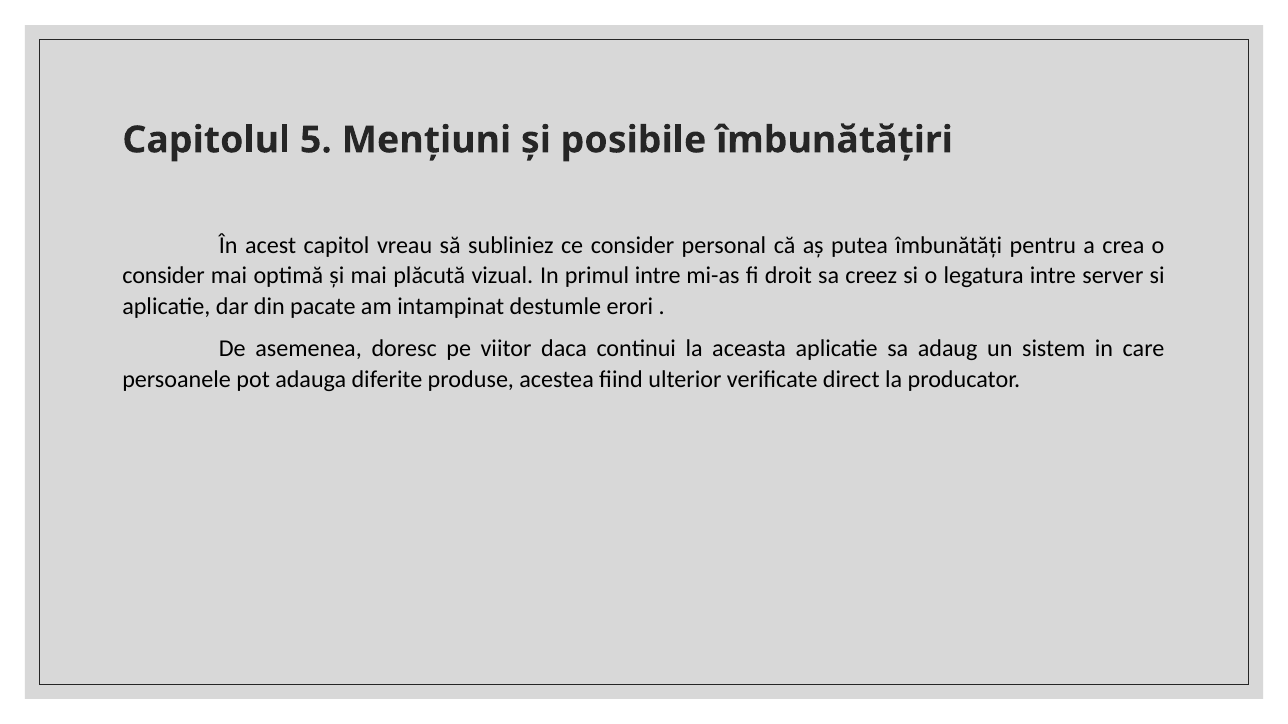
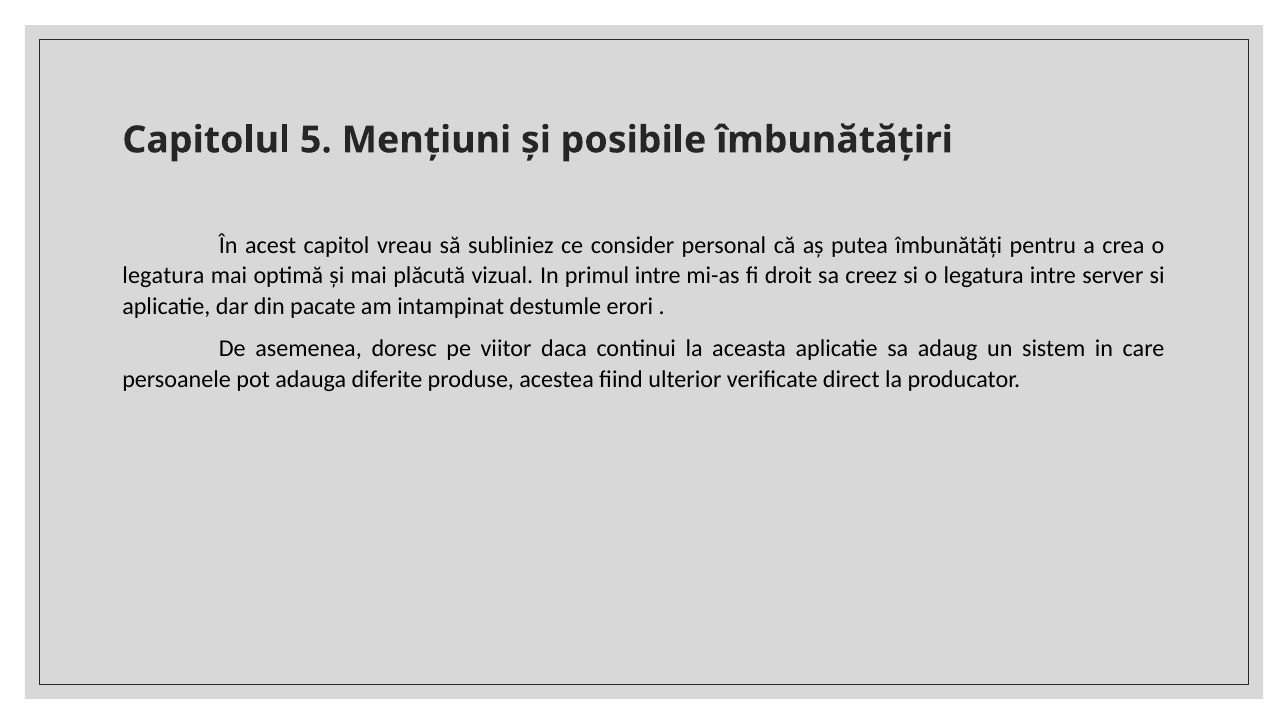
consider at (164, 276): consider -> legatura
